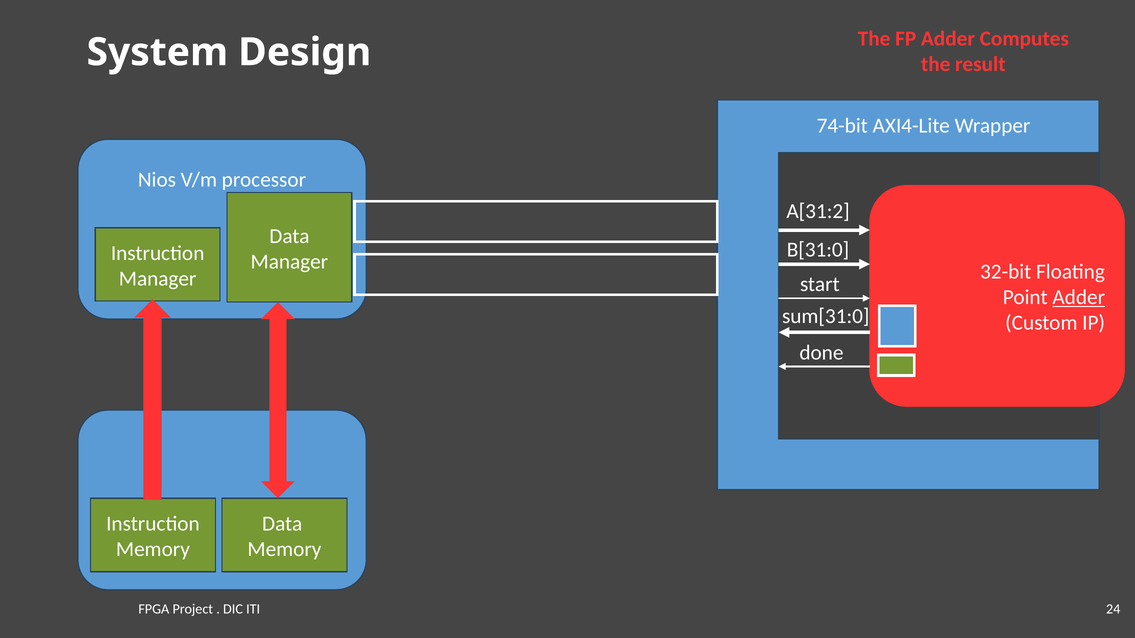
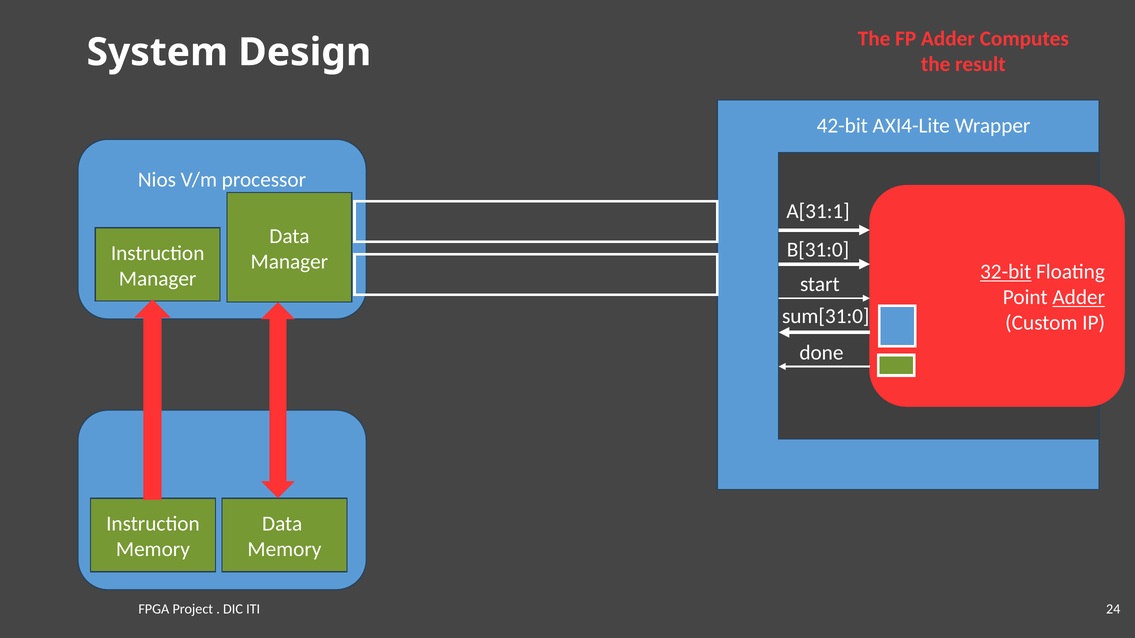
74-bit: 74-bit -> 42-bit
A[31:2: A[31:2 -> A[31:1
32-bit underline: none -> present
